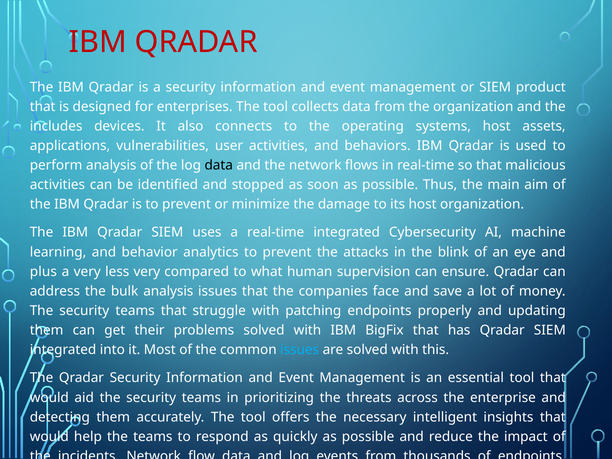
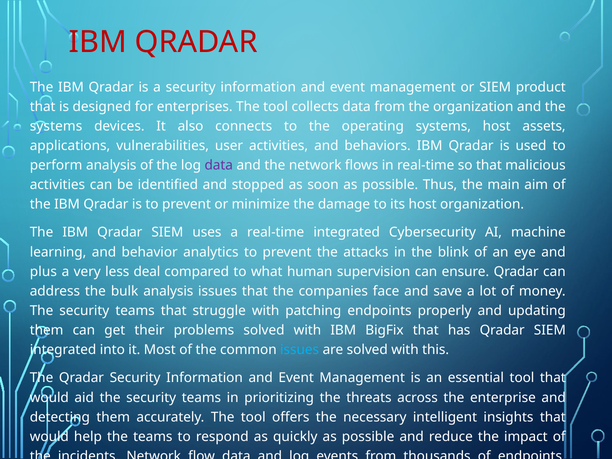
includes at (56, 126): includes -> systems
data at (219, 165) colour: black -> purple
less very: very -> deal
